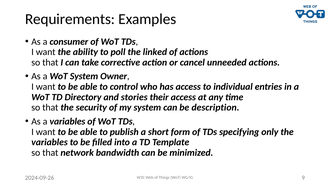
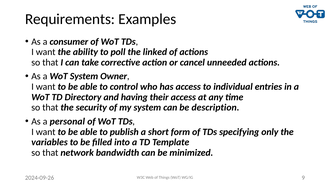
stories: stories -> having
a variables: variables -> personal
